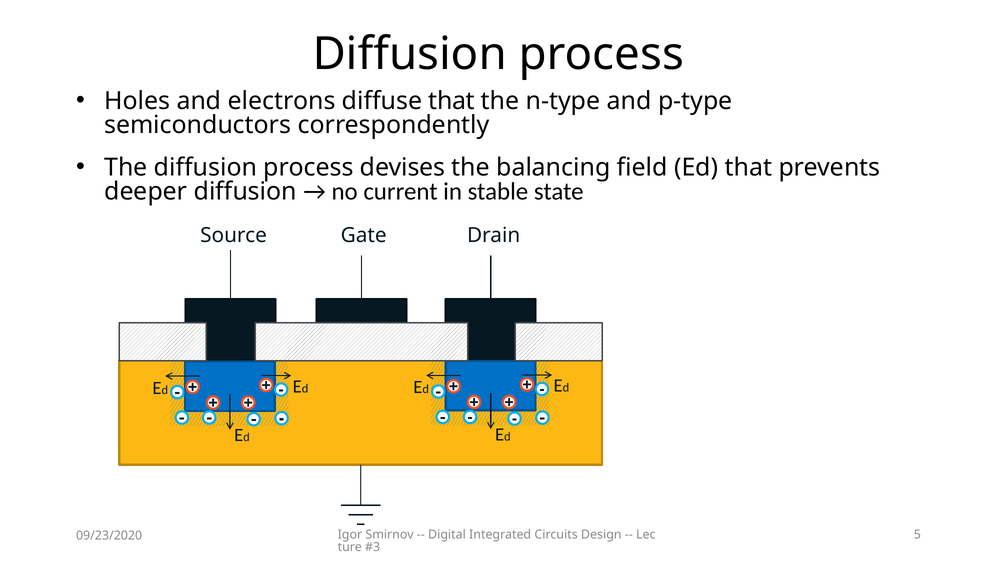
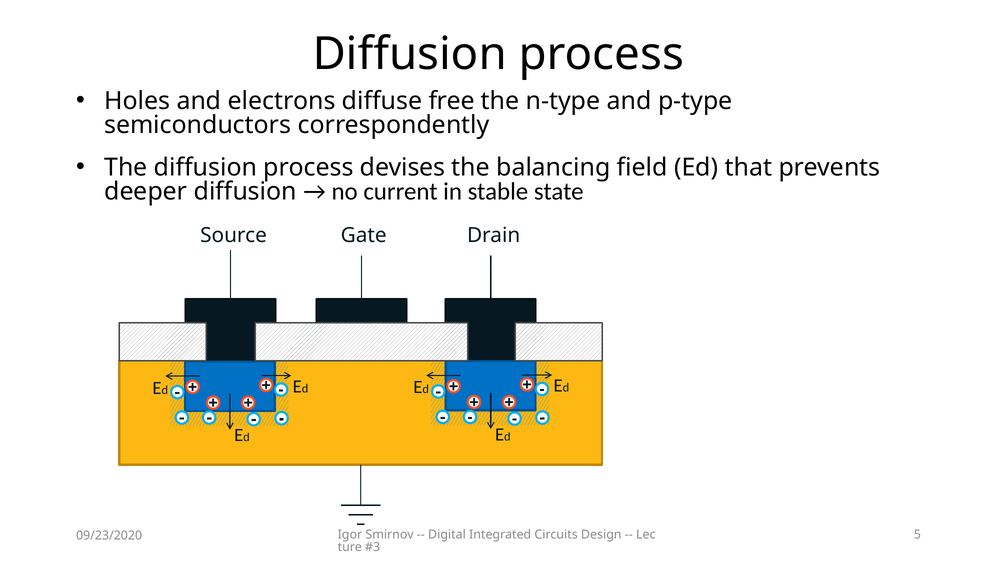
diffuse that: that -> free
